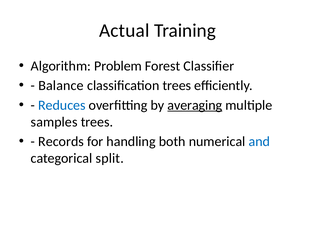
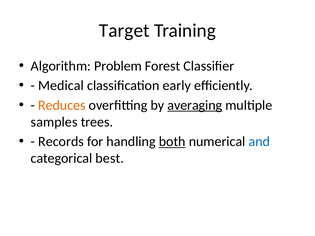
Actual: Actual -> Target
Balance: Balance -> Medical
classification trees: trees -> early
Reduces colour: blue -> orange
both underline: none -> present
split: split -> best
